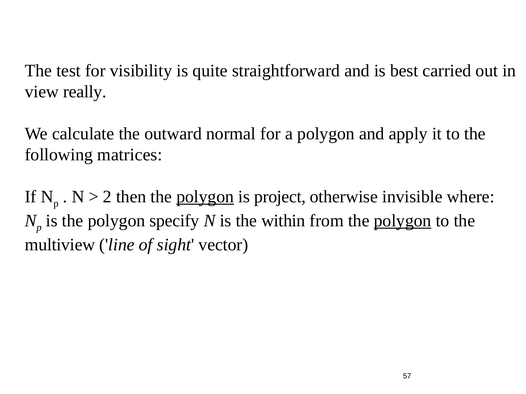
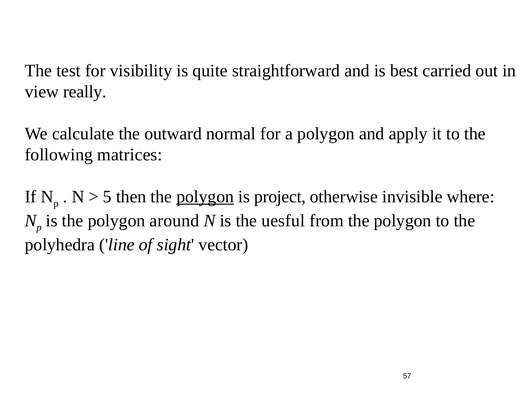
2: 2 -> 5
specify: specify -> around
within: within -> uesful
polygon at (403, 221) underline: present -> none
multiview: multiview -> polyhedra
